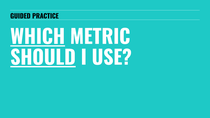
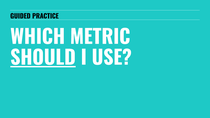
WHICH underline: present -> none
